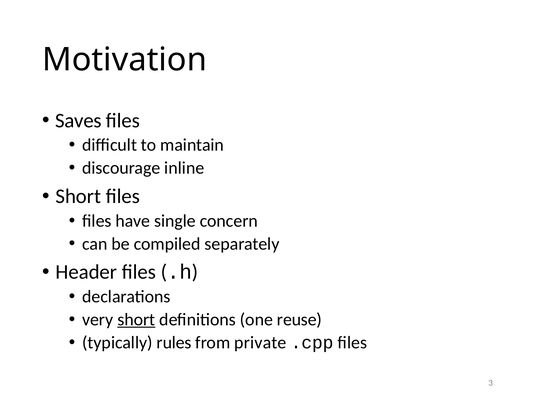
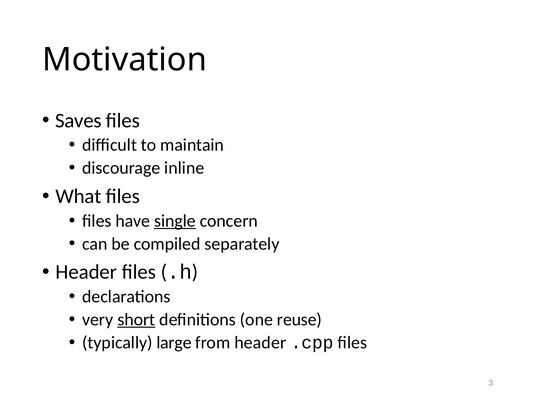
Short at (78, 196): Short -> What
single underline: none -> present
rules: rules -> large
from private: private -> header
